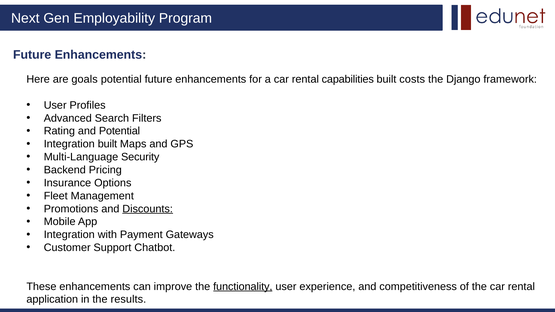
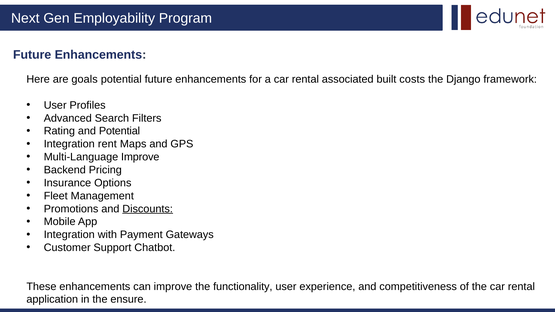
capabilities: capabilities -> associated
Integration built: built -> rent
Multi-Language Security: Security -> Improve
functionality underline: present -> none
results: results -> ensure
